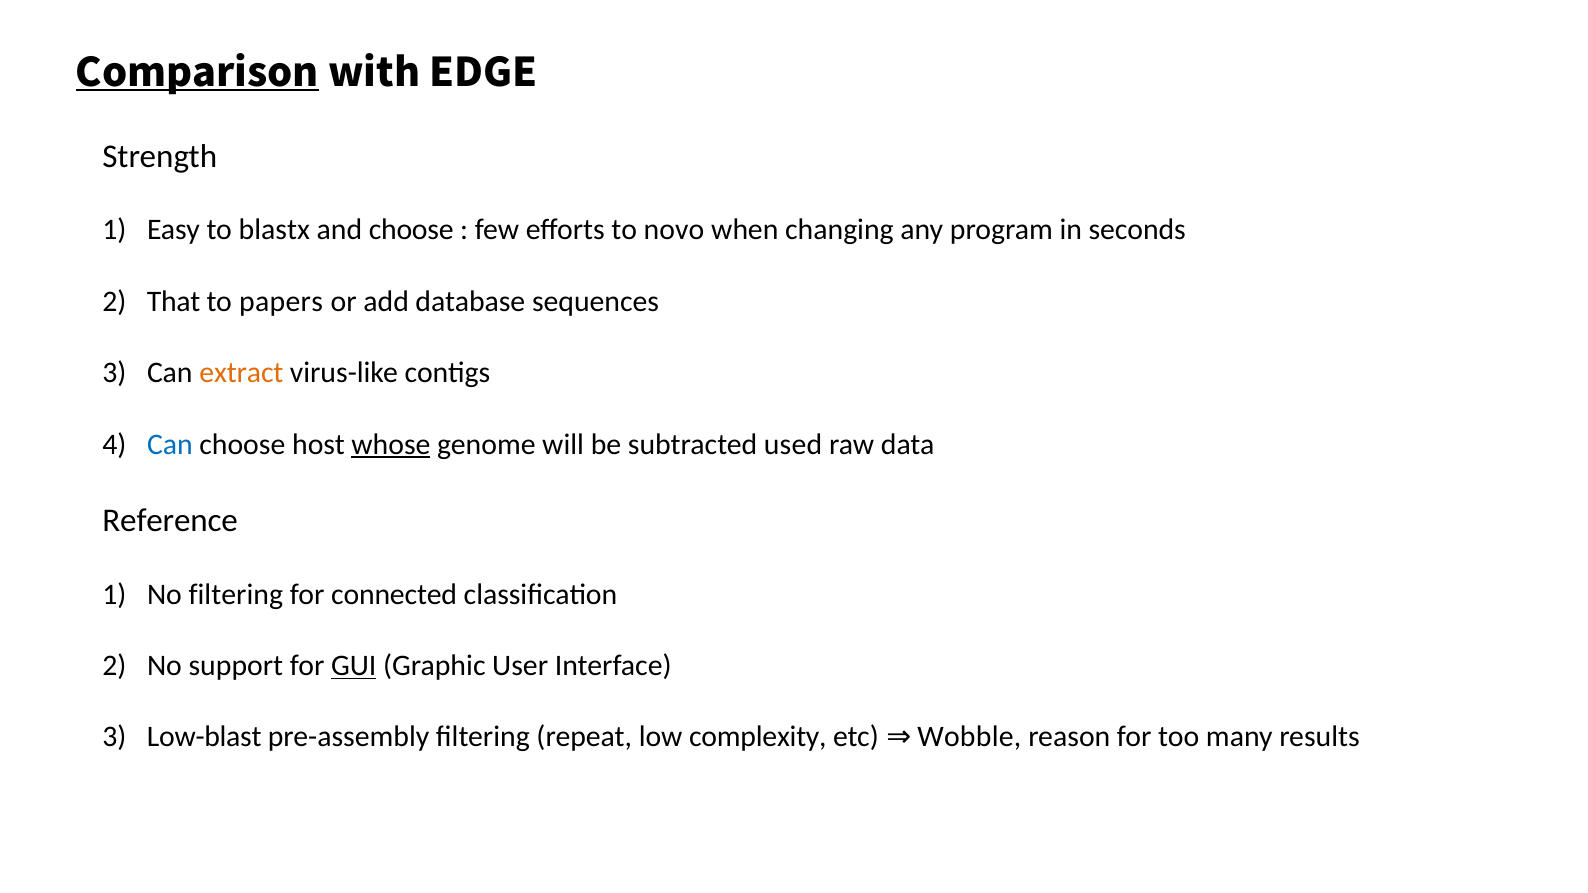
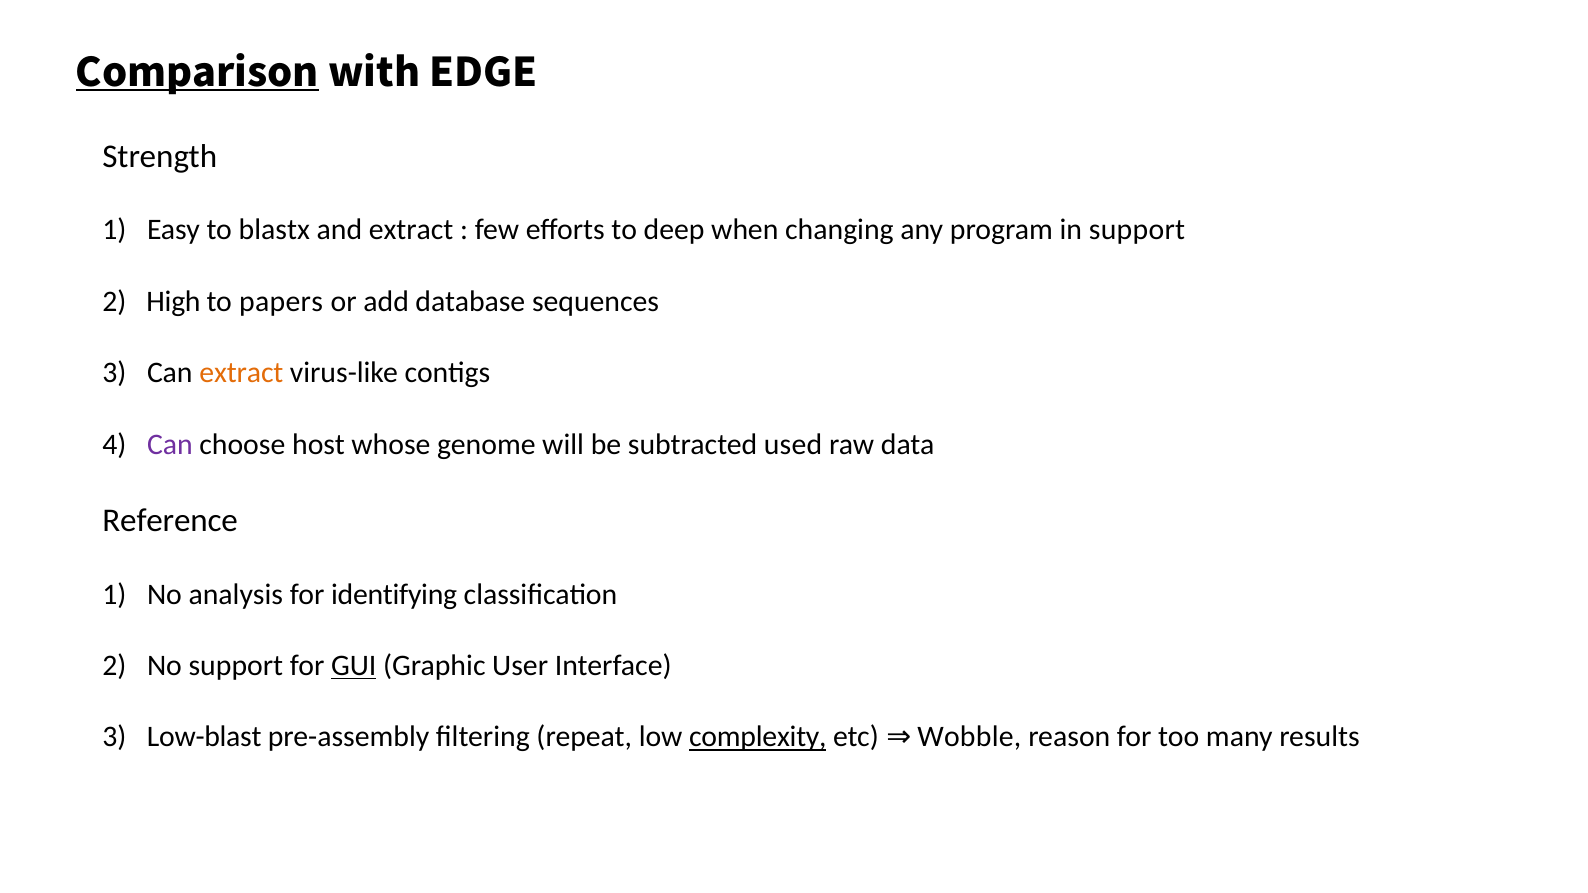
and choose: choose -> extract
novo: novo -> deep
in seconds: seconds -> support
That: That -> High
Can at (170, 444) colour: blue -> purple
whose underline: present -> none
No filtering: filtering -> analysis
connected: connected -> identifying
complexity underline: none -> present
